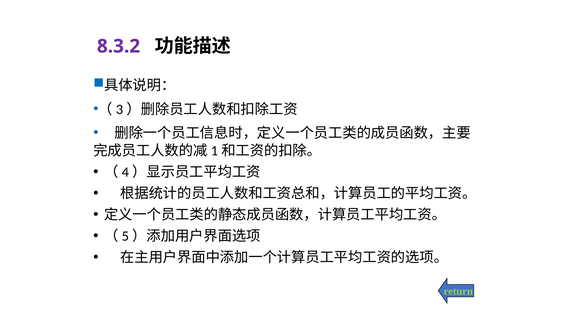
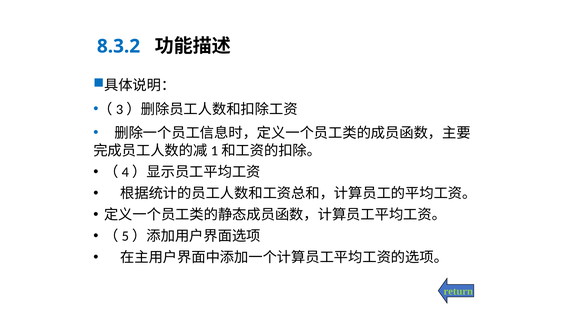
8.3.2 colour: purple -> blue
